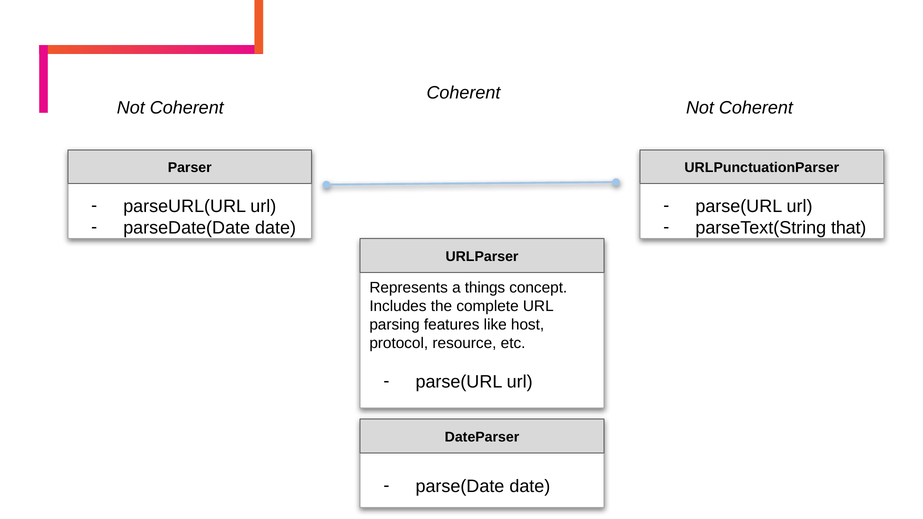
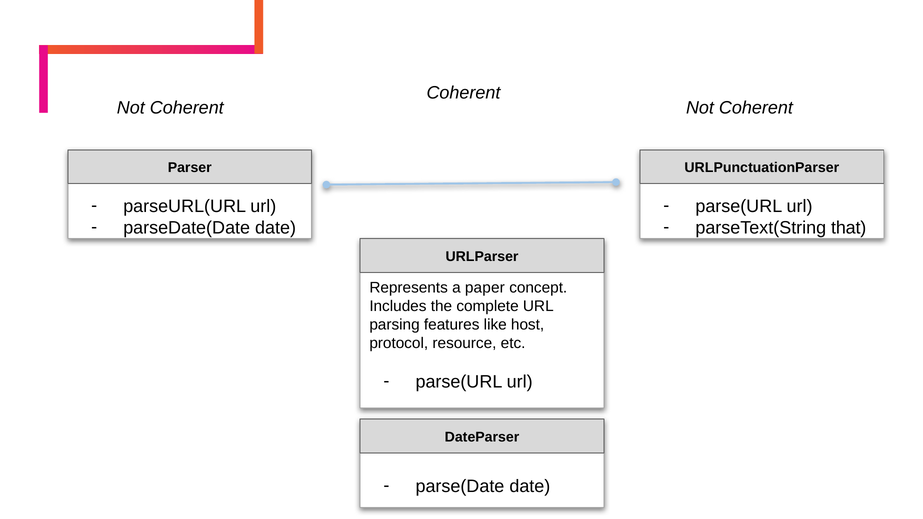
things: things -> paper
